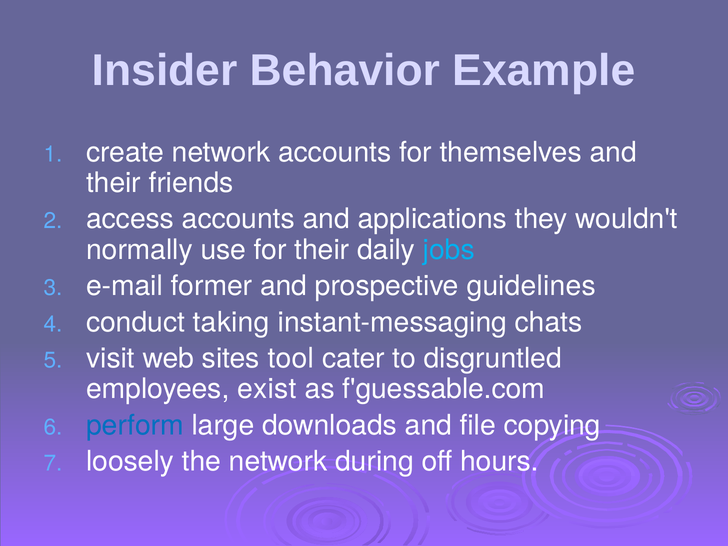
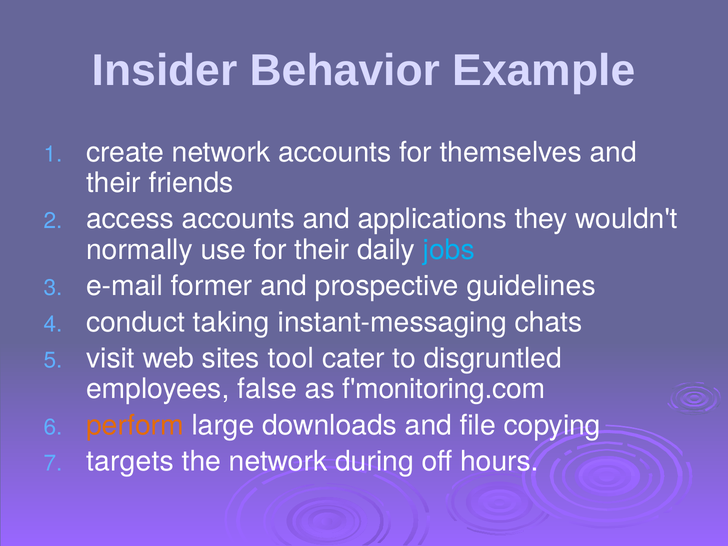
exist: exist -> false
f'guessable.com: f'guessable.com -> f'monitoring.com
perform colour: blue -> orange
loosely: loosely -> targets
